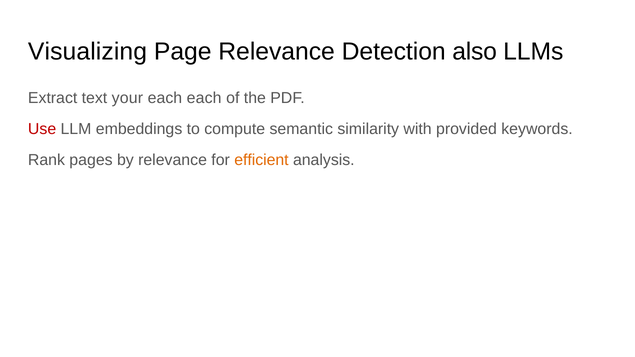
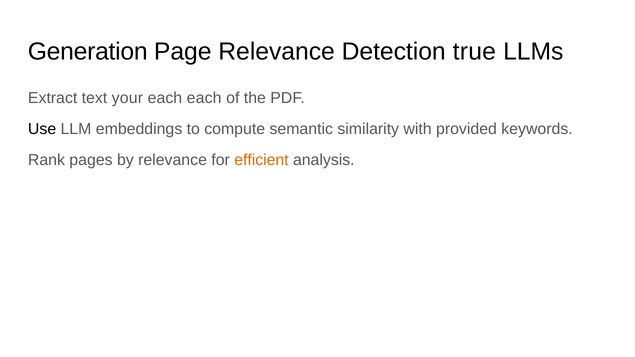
Visualizing: Visualizing -> Generation
also: also -> true
Use colour: red -> black
